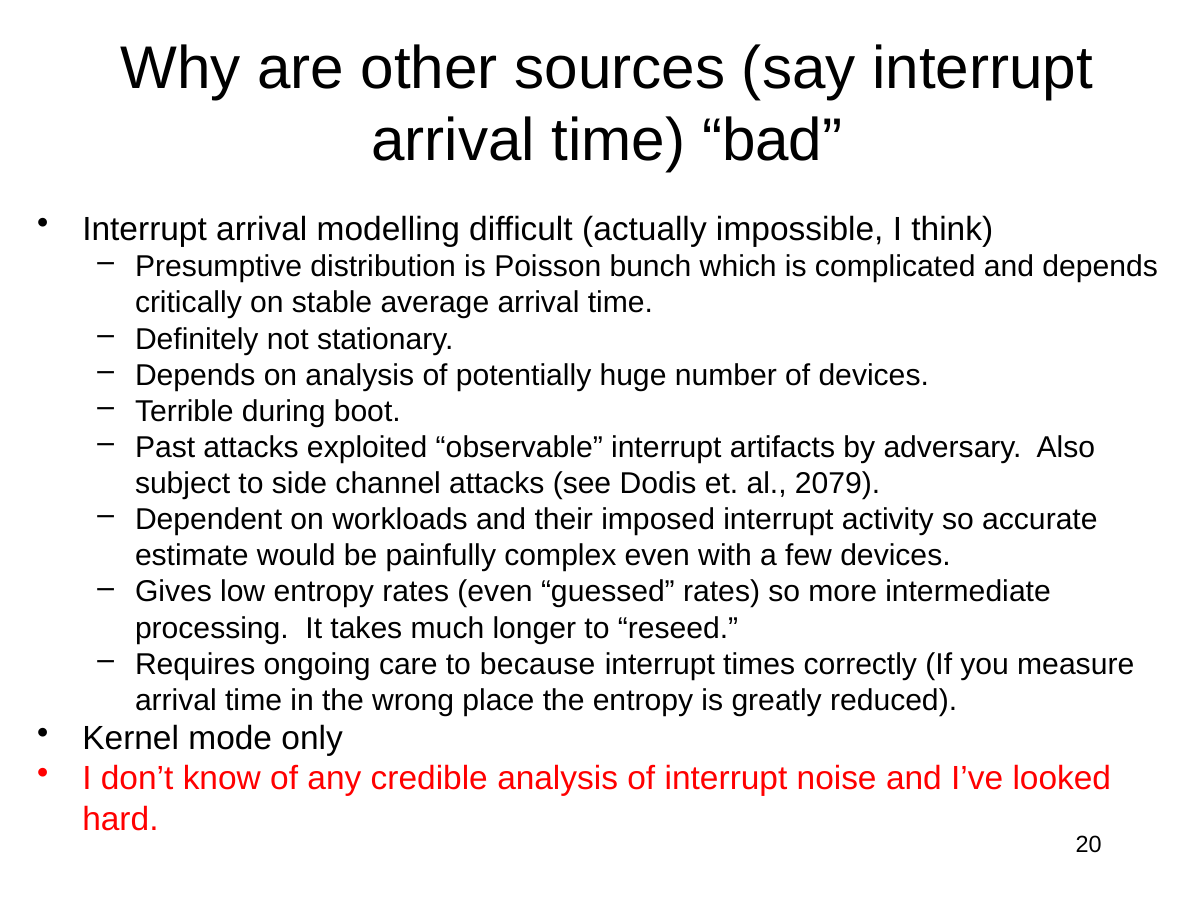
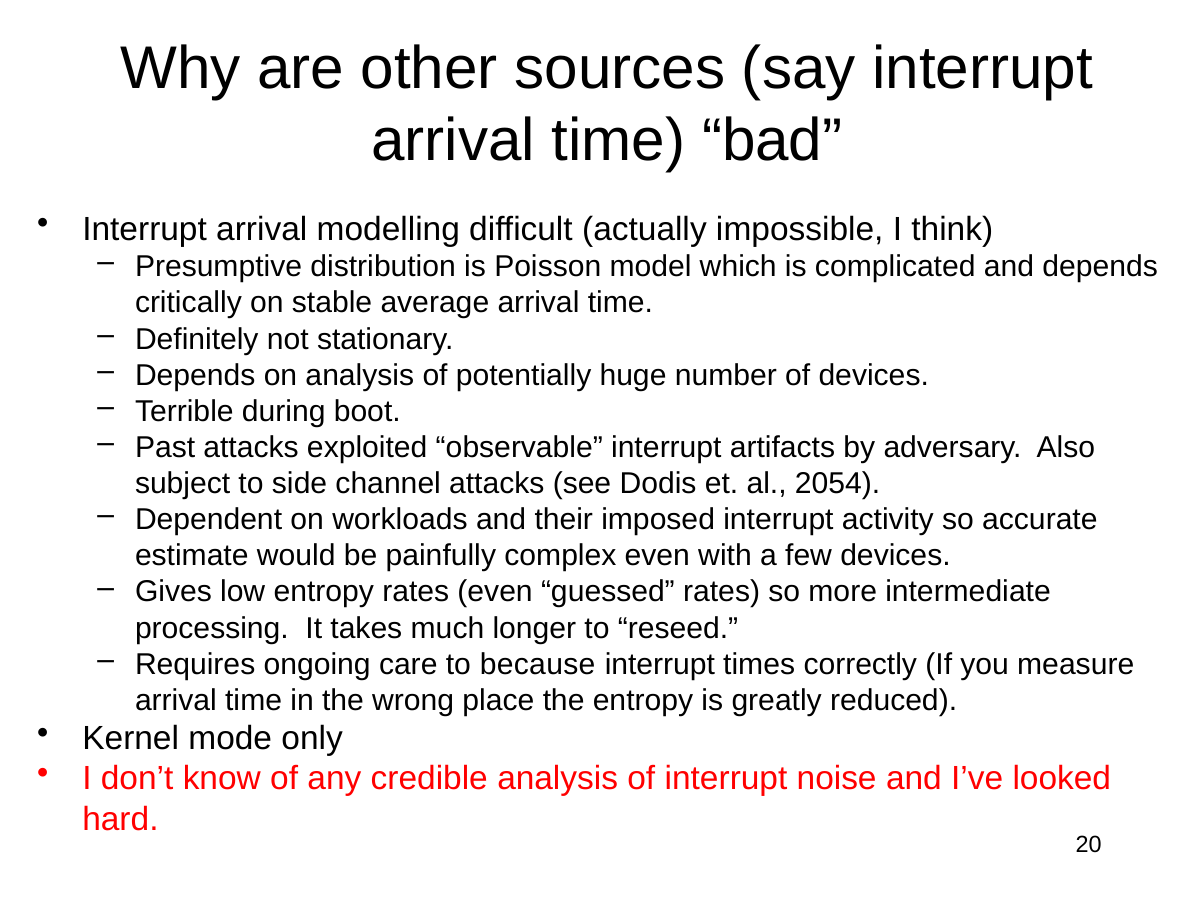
bunch: bunch -> model
2079: 2079 -> 2054
